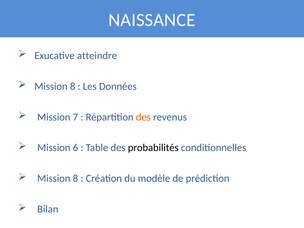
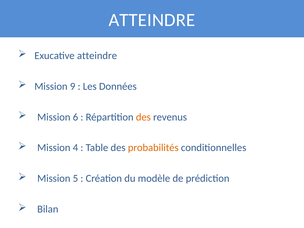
NAISSANCE at (152, 20): NAISSANCE -> ATTEINDRE
8 at (73, 86): 8 -> 9
7: 7 -> 6
6: 6 -> 4
probabilités colour: black -> orange
8 at (75, 178): 8 -> 5
